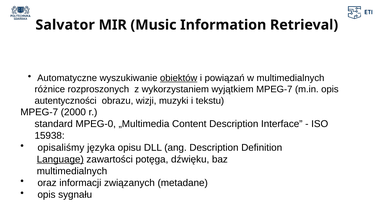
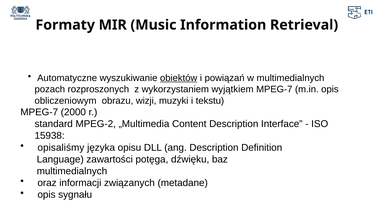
Salvator: Salvator -> Formaty
różnice: różnice -> pozach
autentyczności: autentyczności -> obliczeniowym
MPEG-0: MPEG-0 -> MPEG-2
Language underline: present -> none
